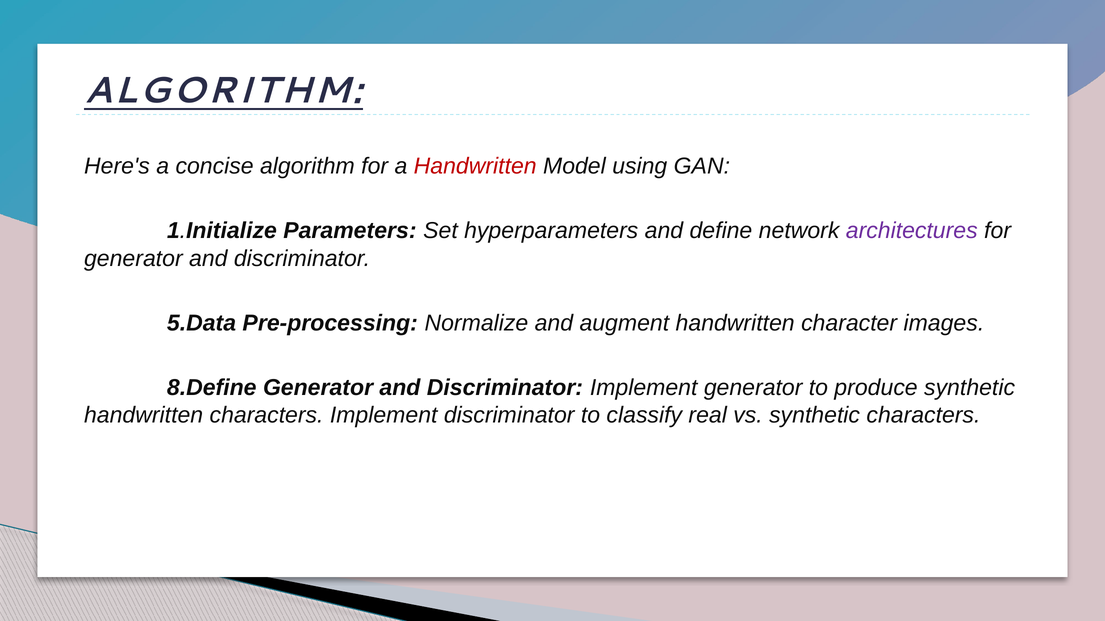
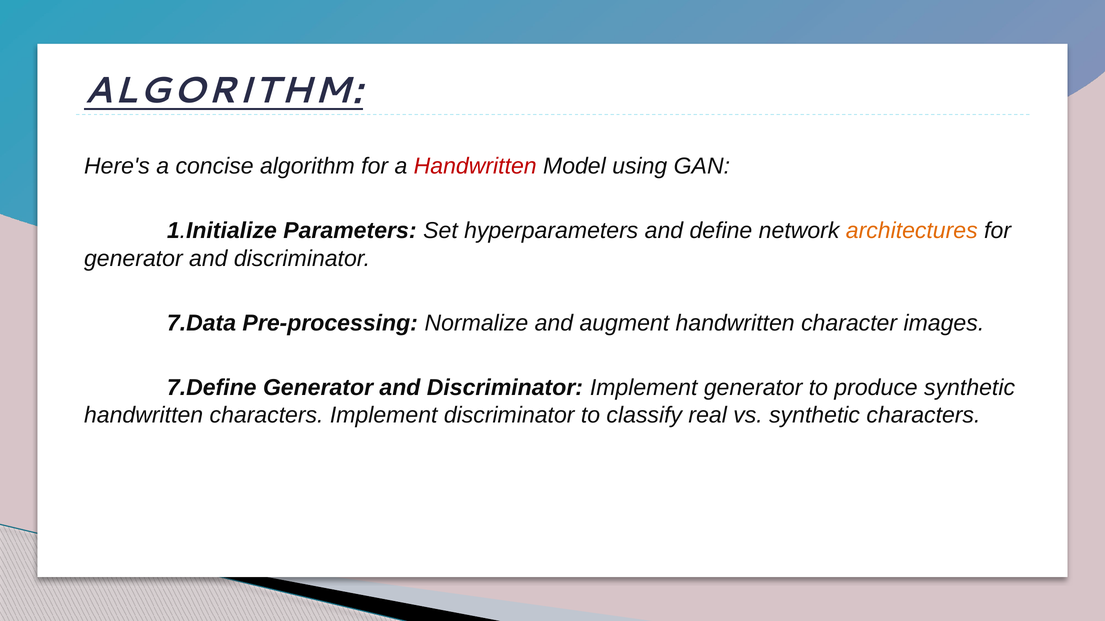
architectures colour: purple -> orange
5.Data: 5.Data -> 7.Data
8.Define: 8.Define -> 7.Define
